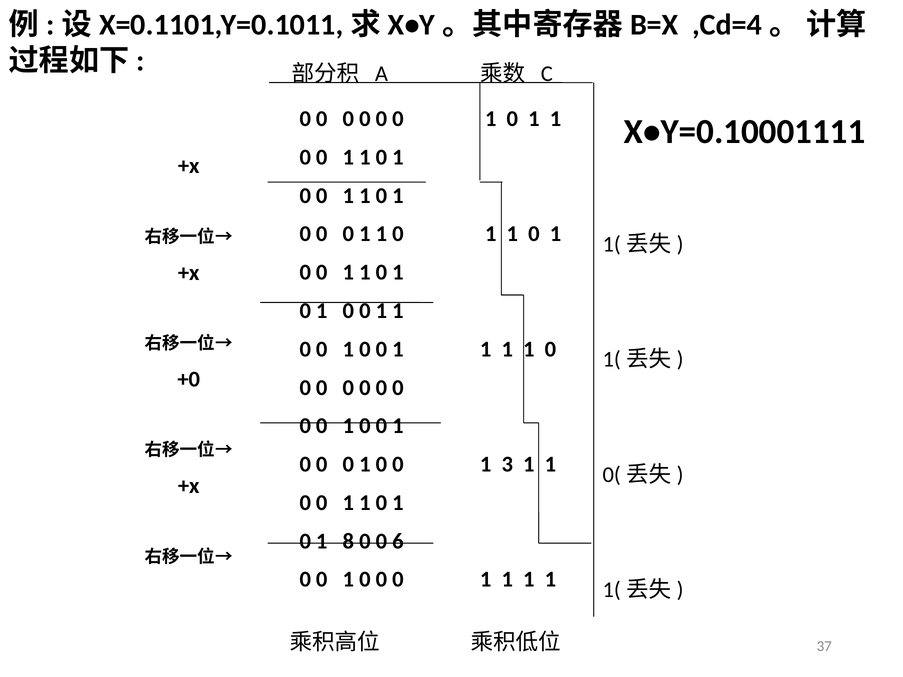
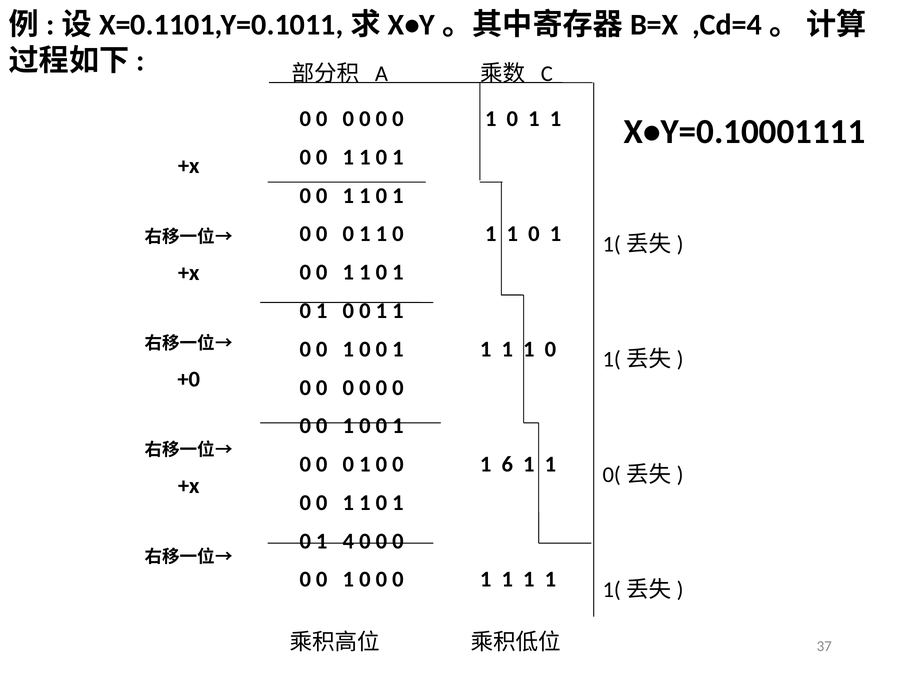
3: 3 -> 6
8: 8 -> 4
6 at (398, 541): 6 -> 0
